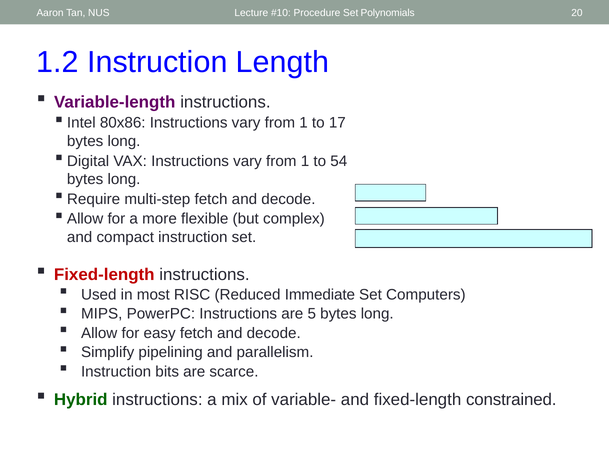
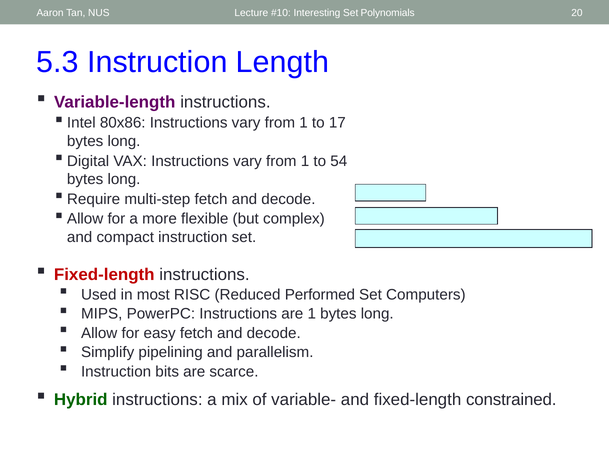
Procedure: Procedure -> Interesting
1.2: 1.2 -> 5.3
Immediate: Immediate -> Performed
are 5: 5 -> 1
